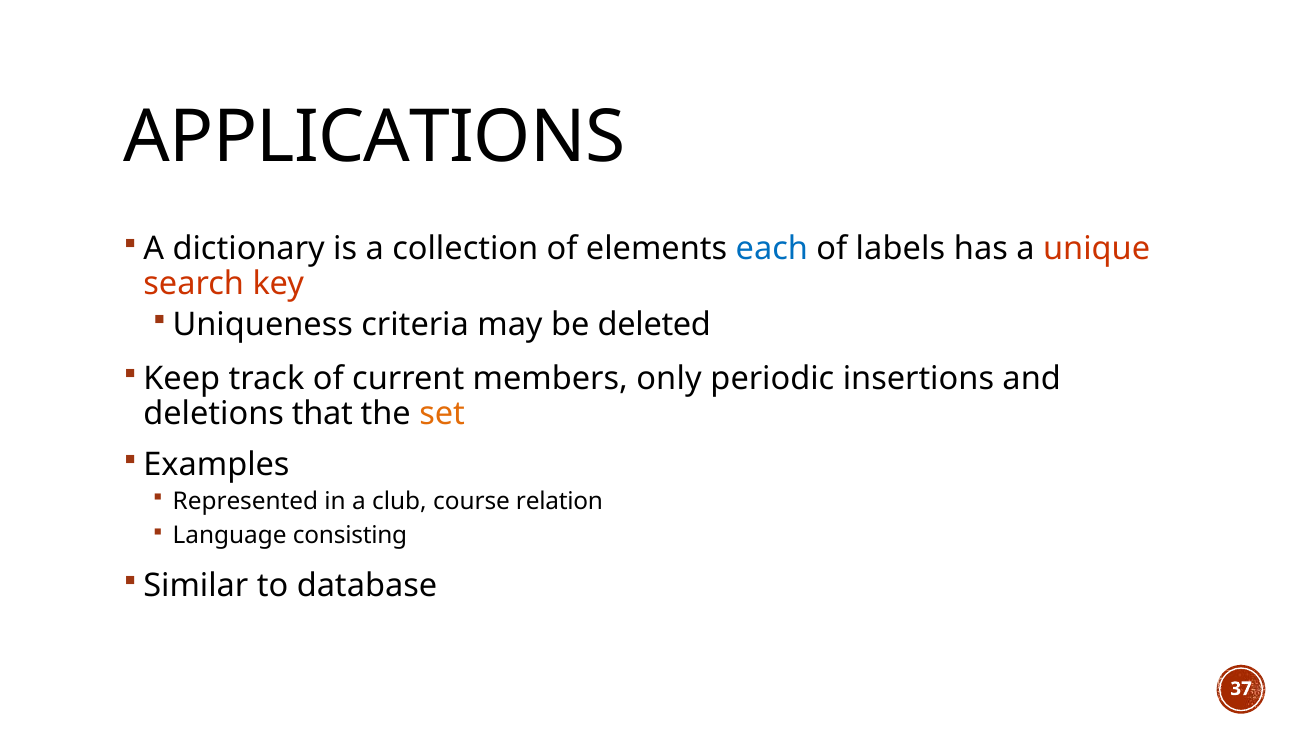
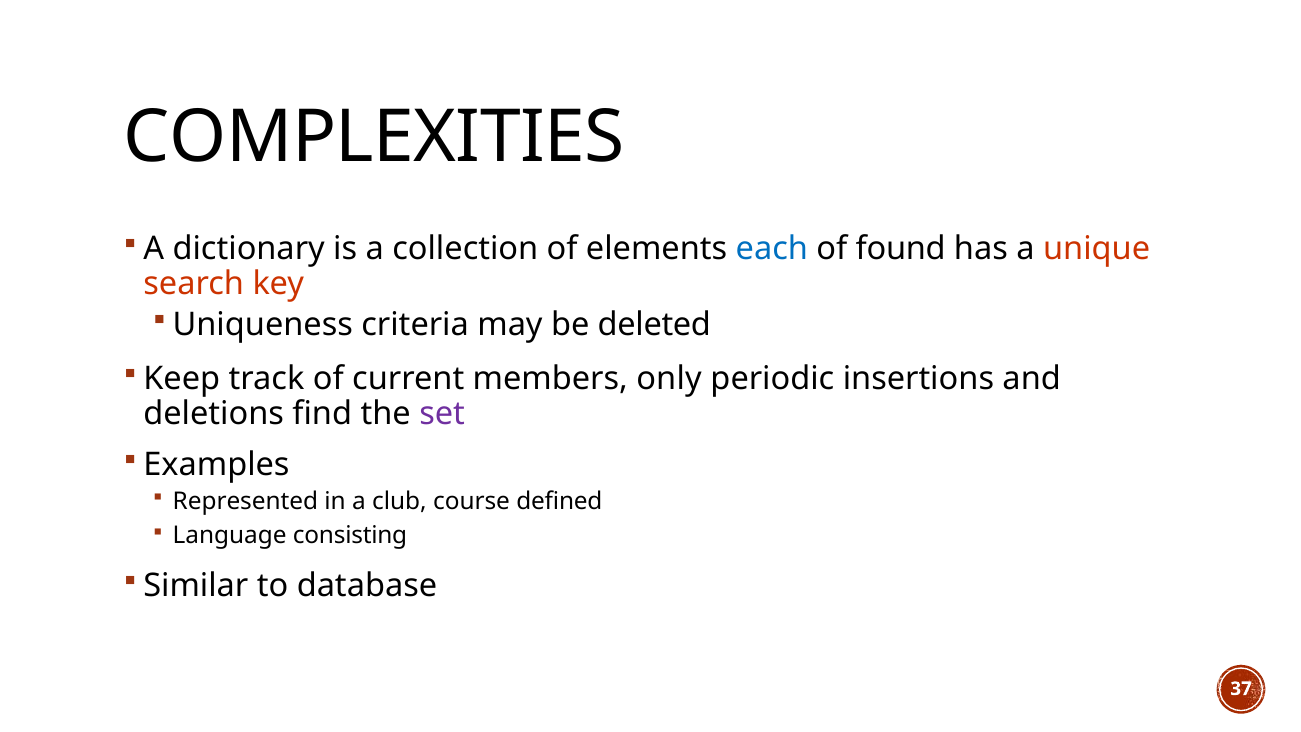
APPLICATIONS: APPLICATIONS -> COMPLEXITIES
labels: labels -> found
that: that -> find
set colour: orange -> purple
relation: relation -> defined
